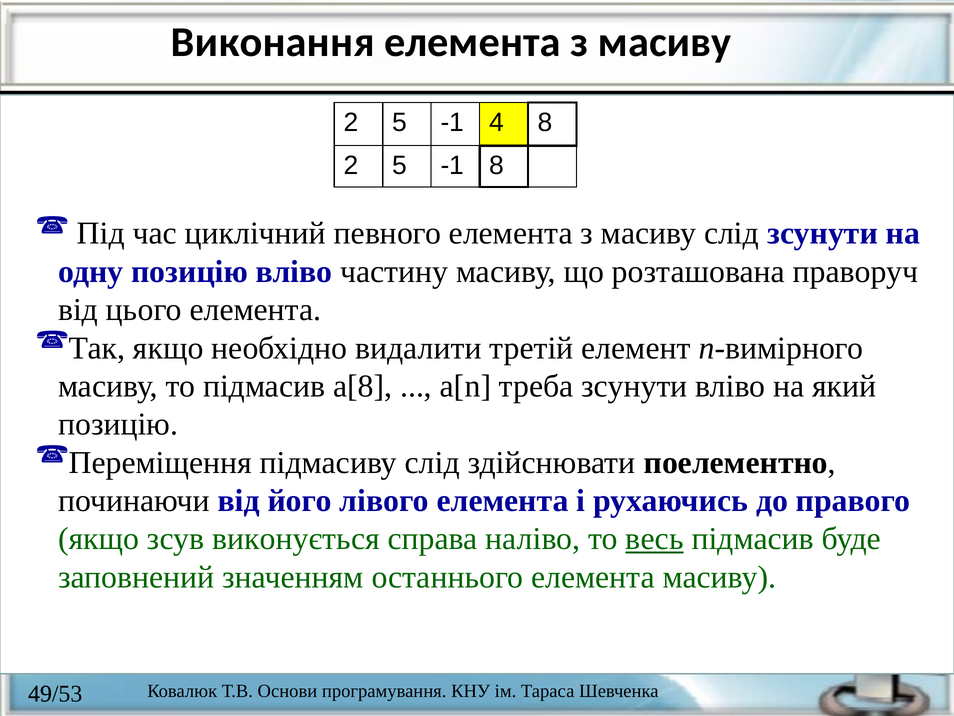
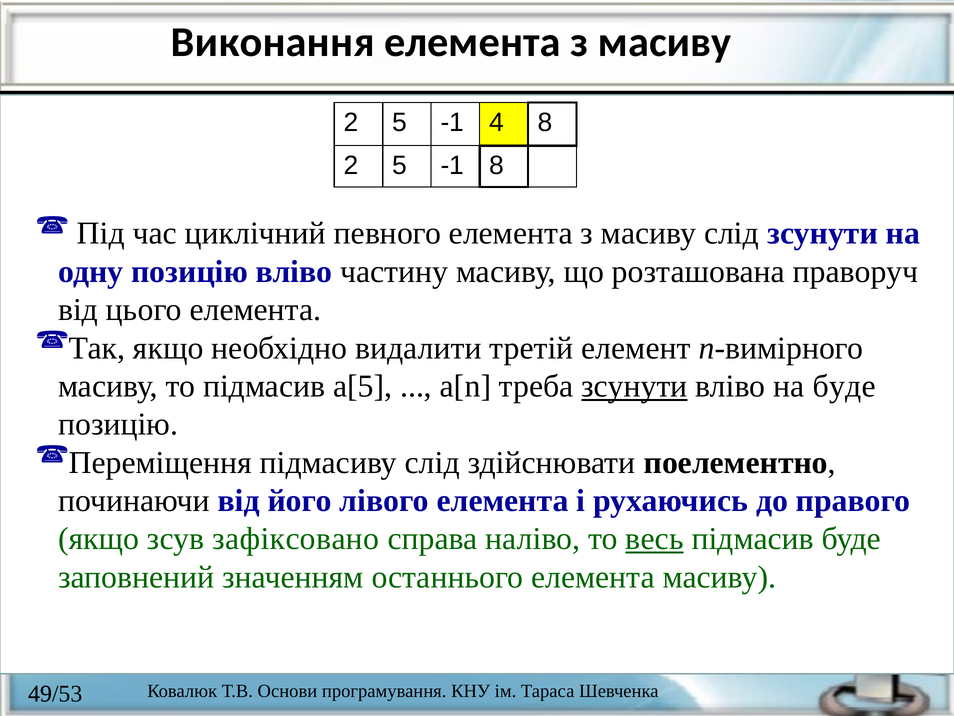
a[8: a[8 -> a[5
зсунути at (634, 386) underline: none -> present
на який: який -> буде
виконується: виконується -> зафіксовано
